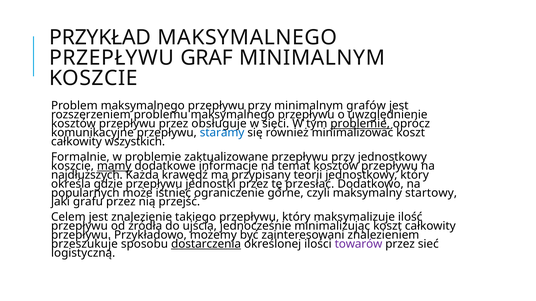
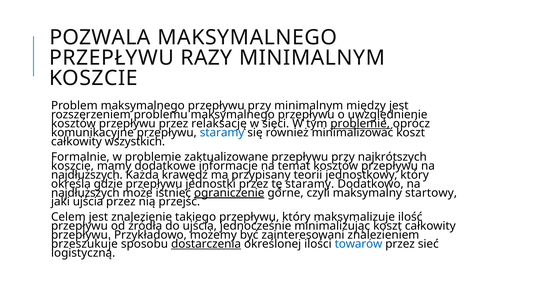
PRZYKŁAD: PRZYKŁAD -> POZWALA
GRAF: GRAF -> RAZY
grafów: grafów -> między
obsługuje: obsługuje -> relaksację
przy jednostkowy: jednostkowy -> najkrótszych
mamy underline: present -> none
tę przesłać: przesłać -> staramy
popularnych at (85, 193): popularnych -> najdłuższych
ograniczenie underline: none -> present
jaki grafu: grafu -> ujścia
towarów colour: purple -> blue
